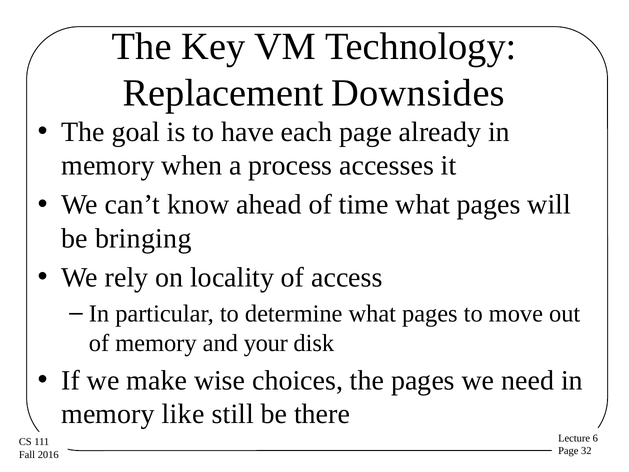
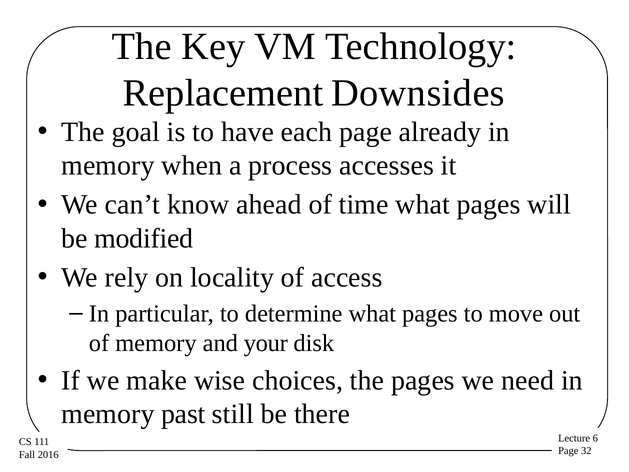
bringing: bringing -> modified
like: like -> past
